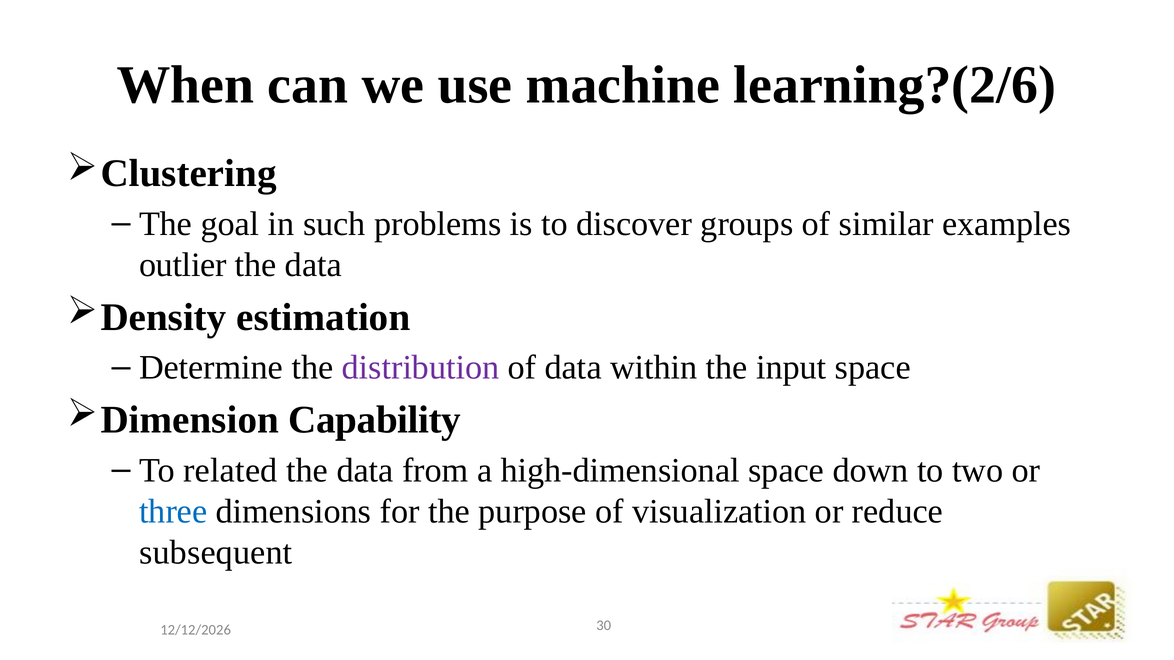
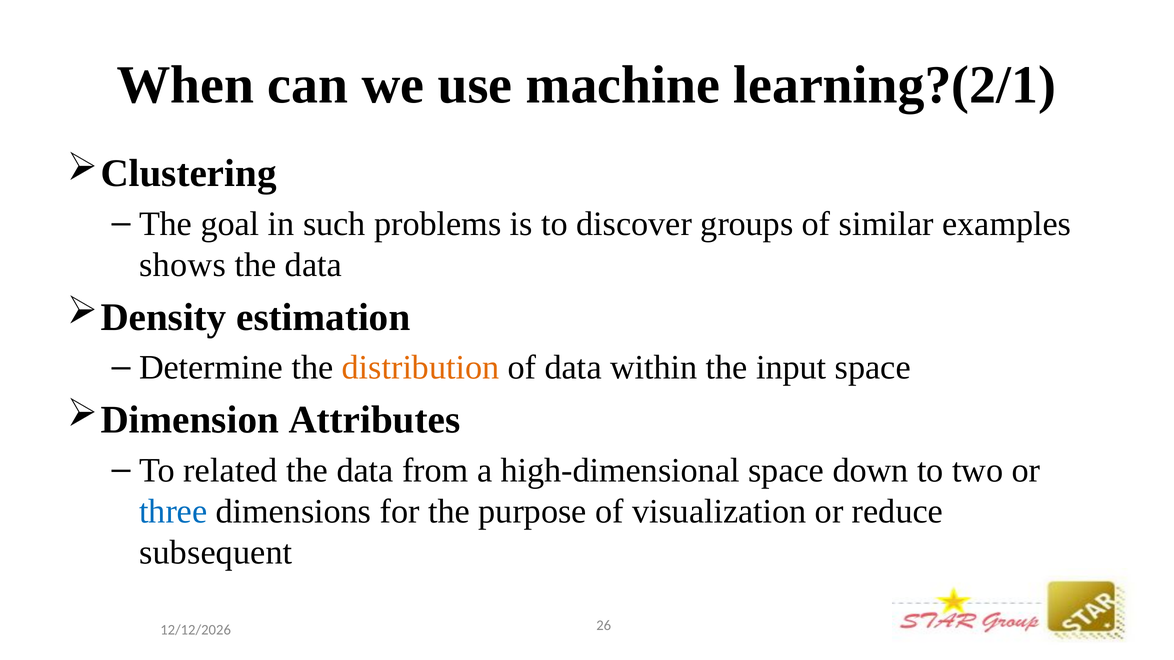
learning?(2/6: learning?(2/6 -> learning?(2/1
outlier: outlier -> shows
distribution colour: purple -> orange
Capability: Capability -> Attributes
30: 30 -> 26
